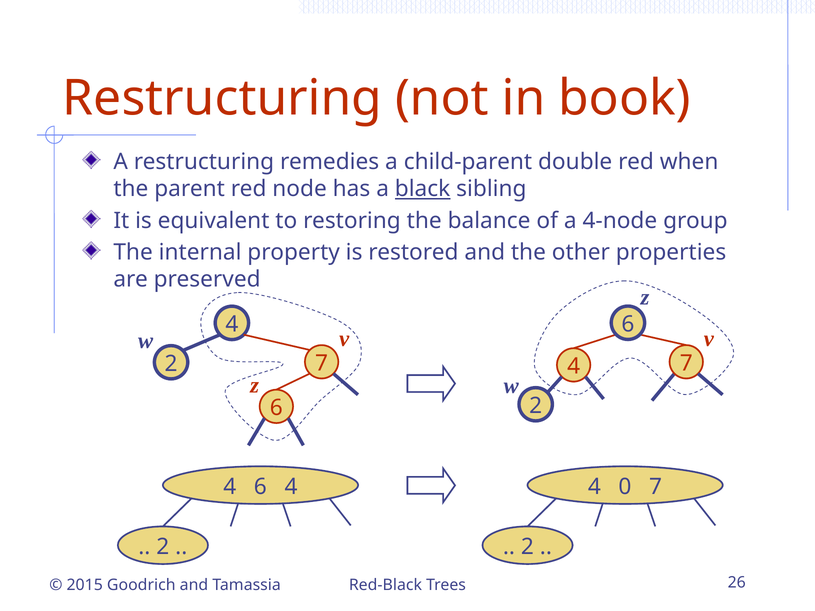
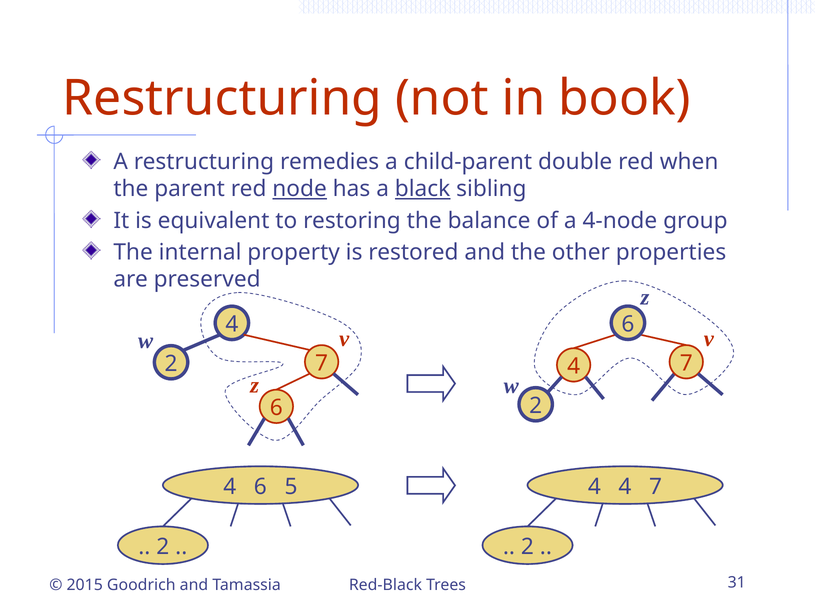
node underline: none -> present
6 4: 4 -> 5
4 0: 0 -> 4
26: 26 -> 31
